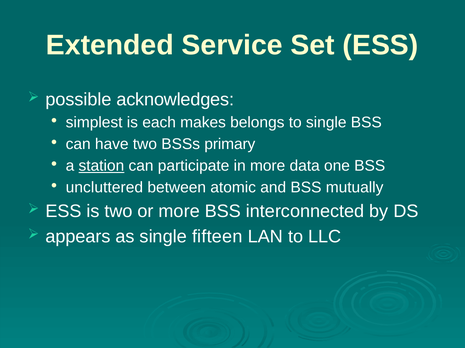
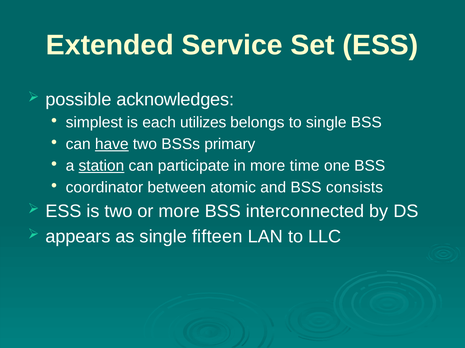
makes: makes -> utilizes
have underline: none -> present
data: data -> time
uncluttered: uncluttered -> coordinator
mutually: mutually -> consists
